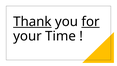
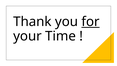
Thank underline: present -> none
